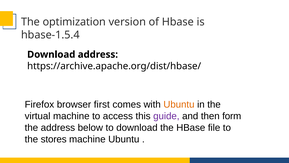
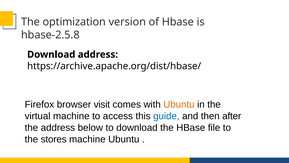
hbase-1.5.4: hbase-1.5.4 -> hbase-2.5.8
first: first -> visit
guide colour: purple -> blue
form: form -> after
